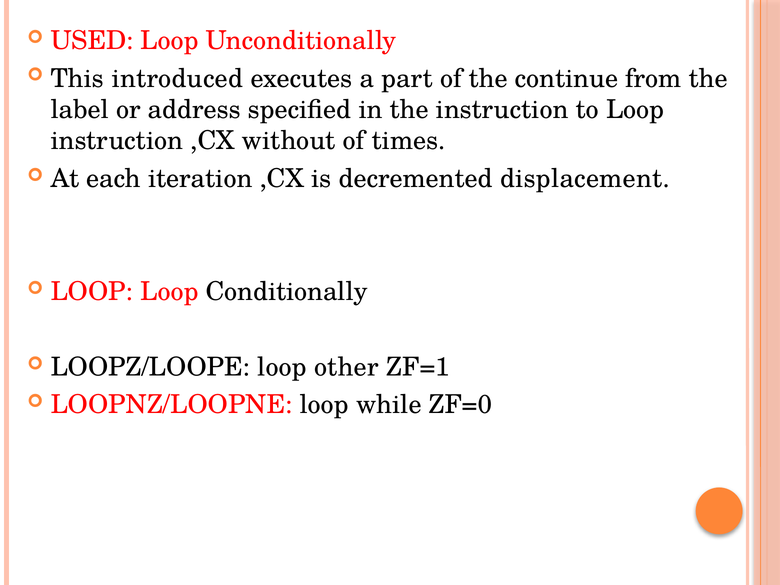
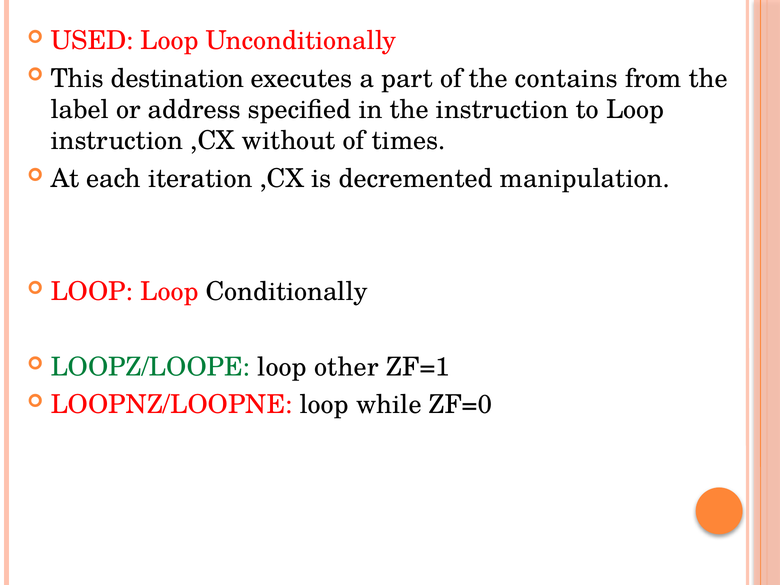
introduced: introduced -> destination
continue: continue -> contains
displacement: displacement -> manipulation
LOOPZ/LOOPE colour: black -> green
